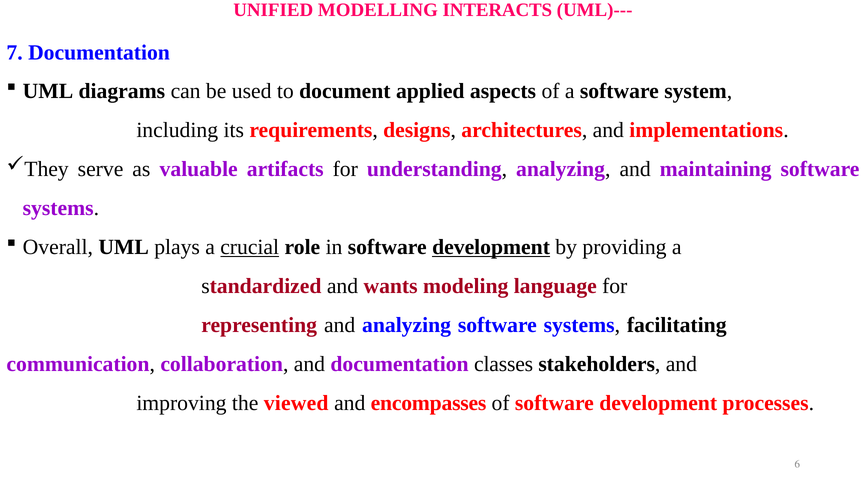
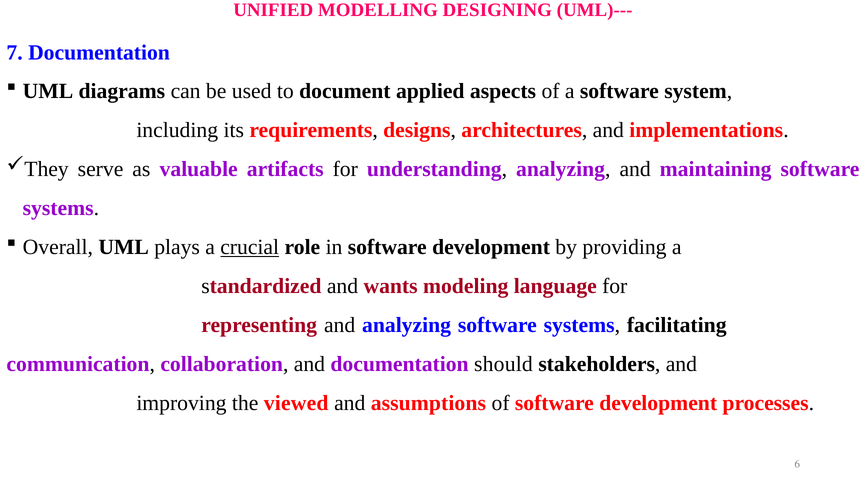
INTERACTS: INTERACTS -> DESIGNING
development at (491, 247) underline: present -> none
classes: classes -> should
encompasses: encompasses -> assumptions
